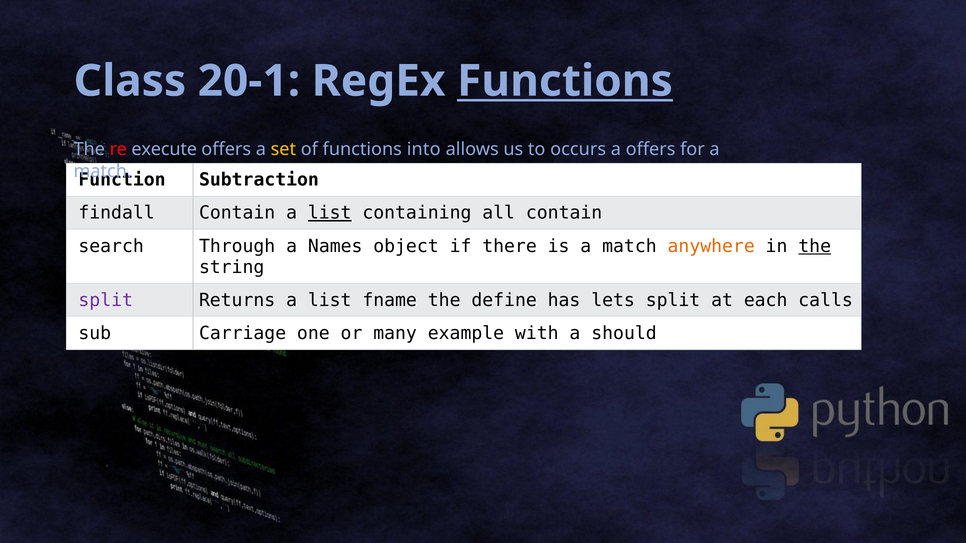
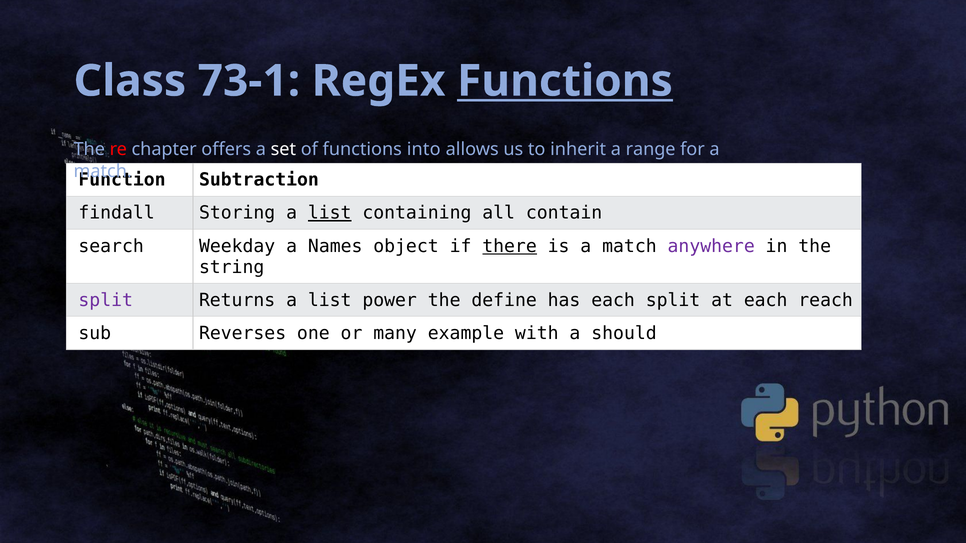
20-1: 20-1 -> 73-1
execute: execute -> chapter
set colour: yellow -> white
occurs: occurs -> inherit
a offers: offers -> range
findall Contain: Contain -> Storing
Through: Through -> Weekday
there underline: none -> present
anywhere colour: orange -> purple
the at (815, 246) underline: present -> none
fname: fname -> power
has lets: lets -> each
calls: calls -> reach
Carriage: Carriage -> Reverses
